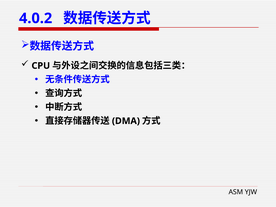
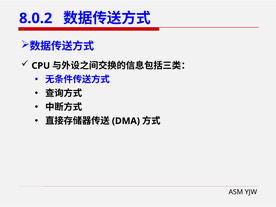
4.0.2: 4.0.2 -> 8.0.2
